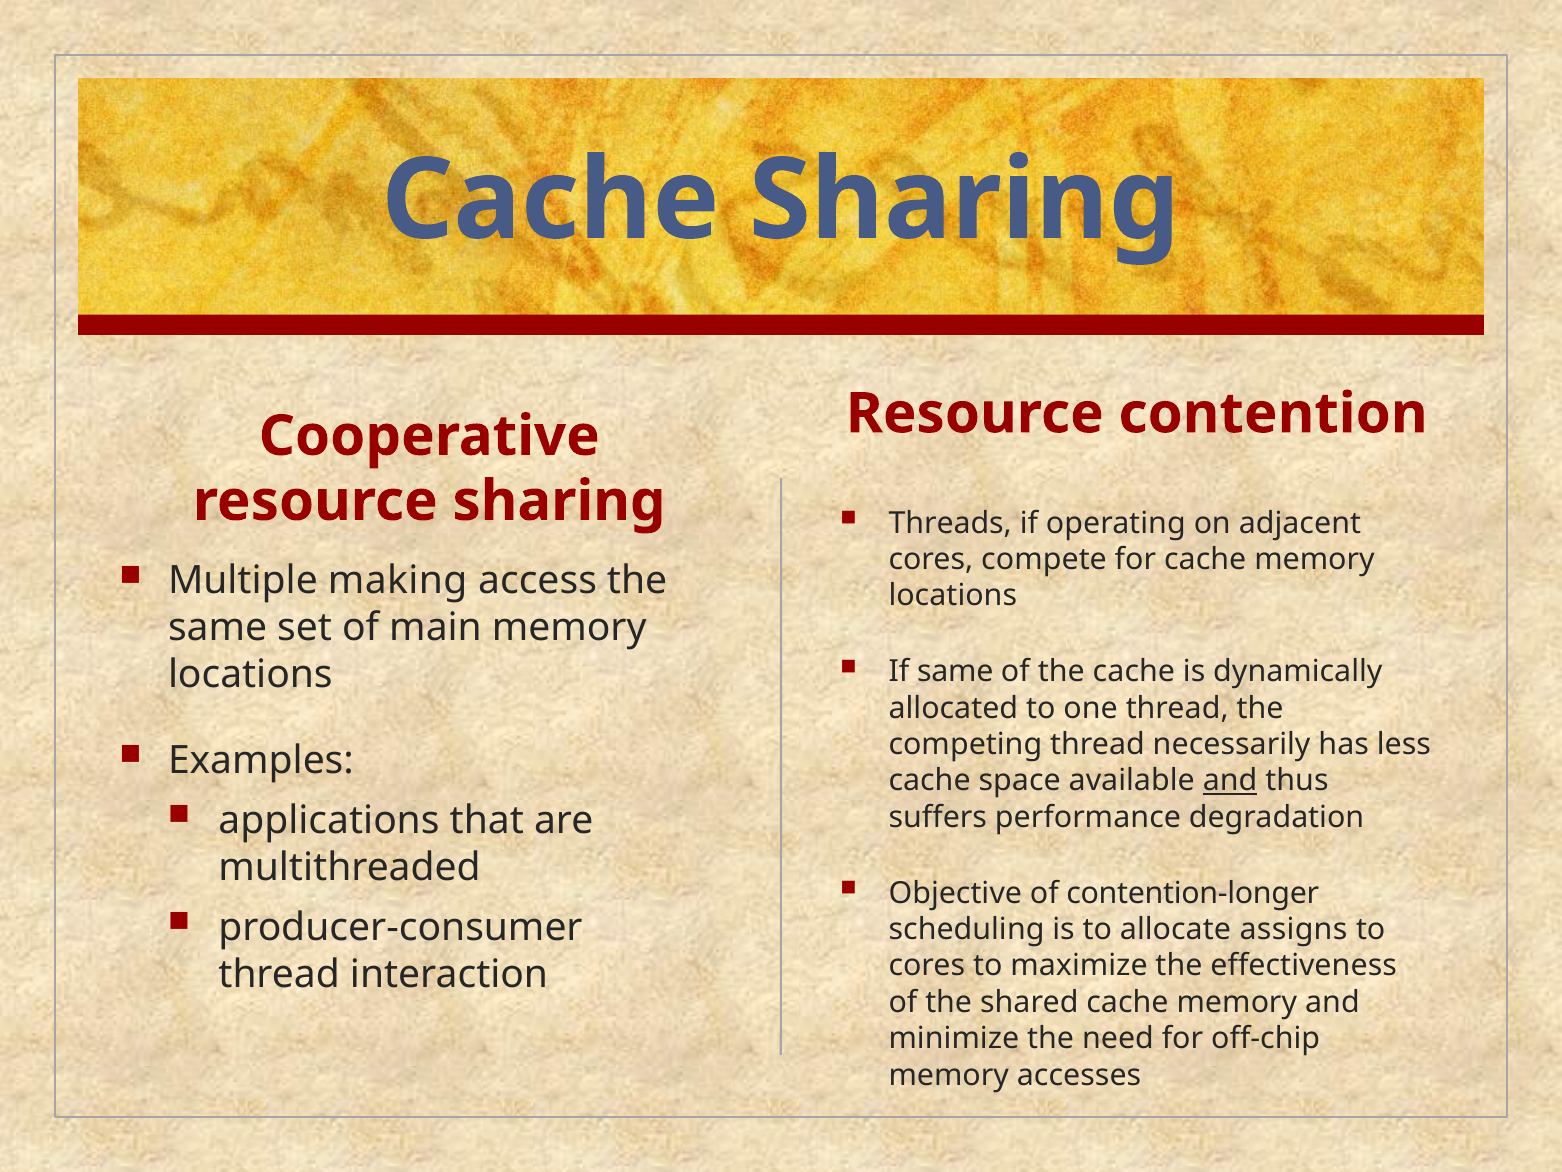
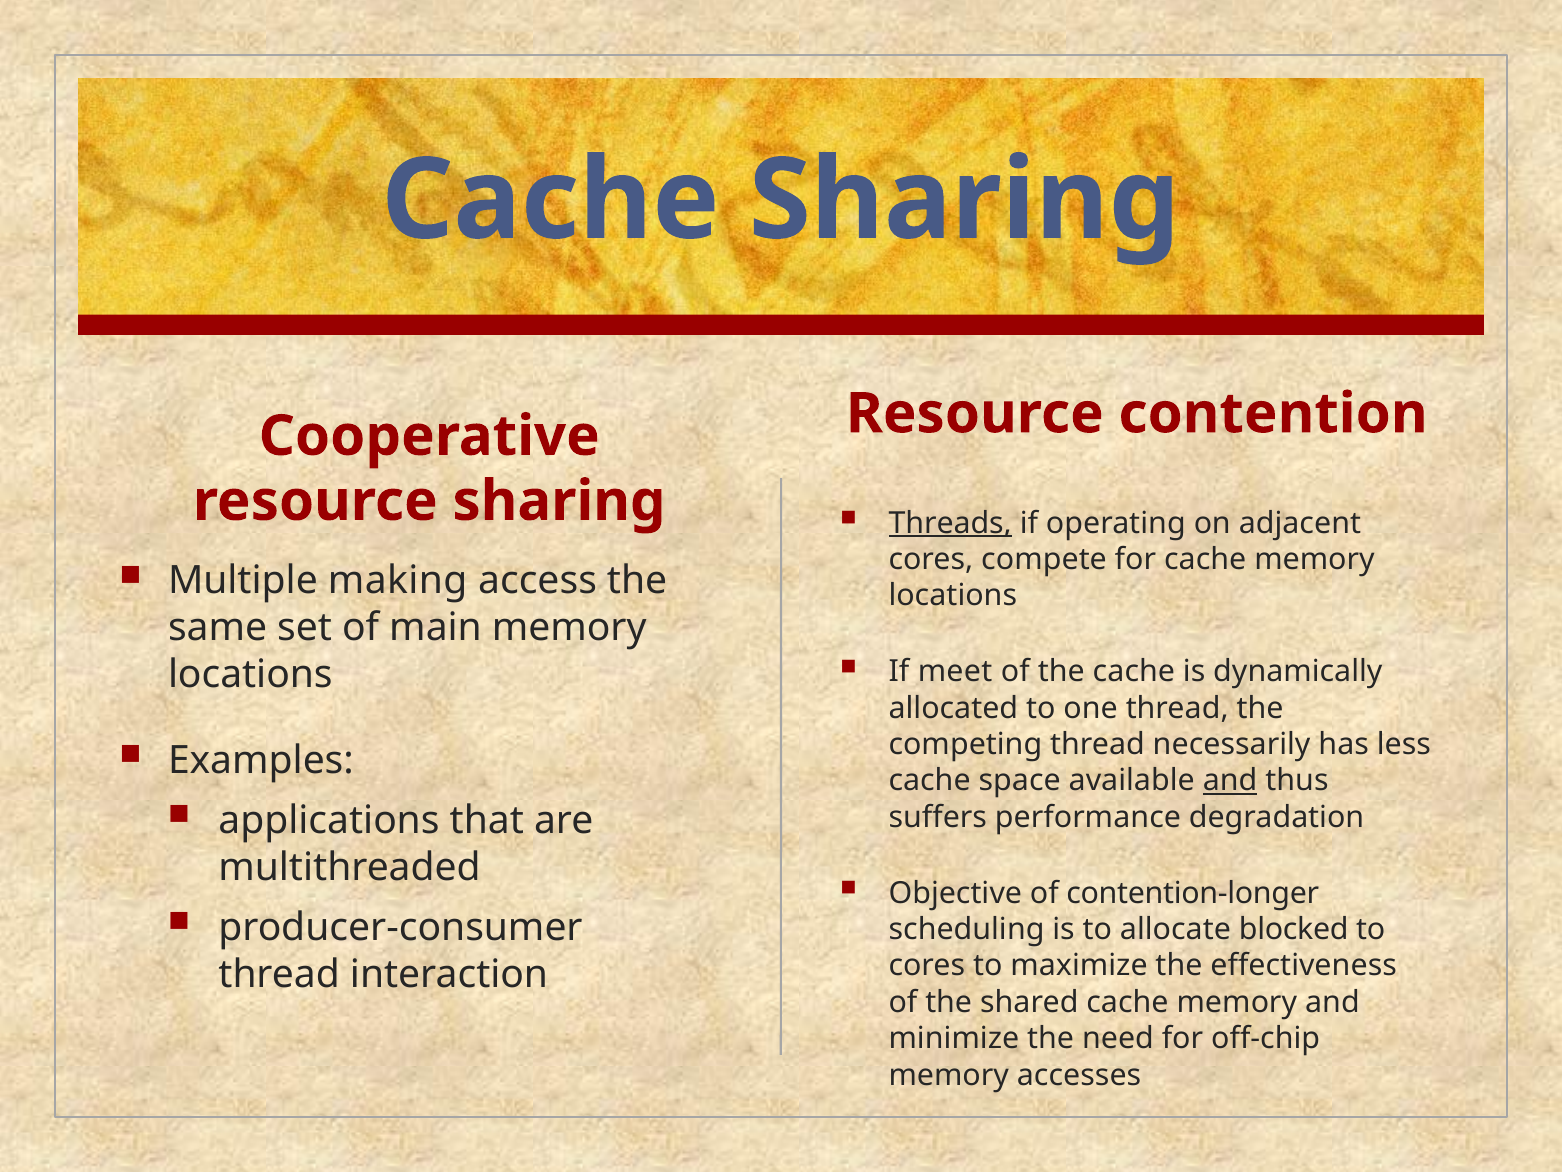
Threads underline: none -> present
If same: same -> meet
assigns: assigns -> blocked
